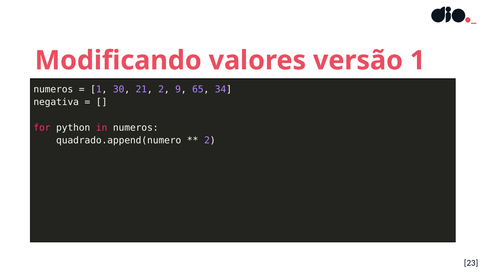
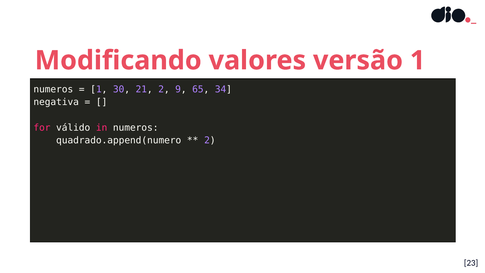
python: python -> válido
